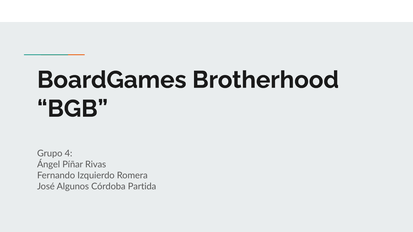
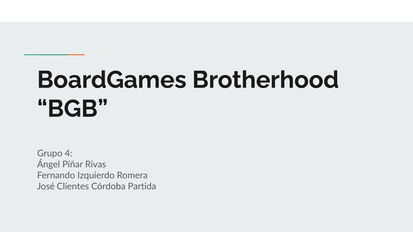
Algunos: Algunos -> Clientes
